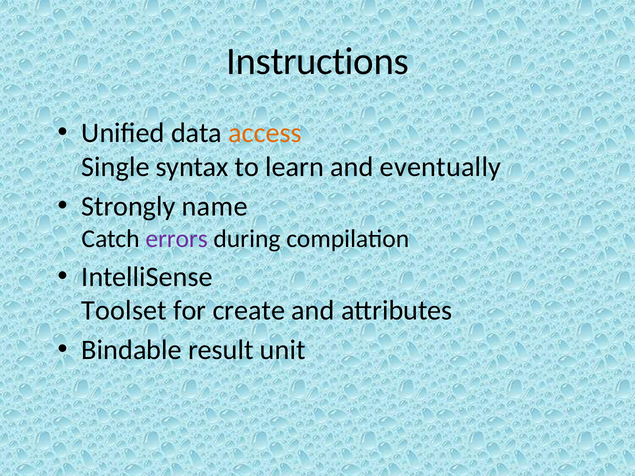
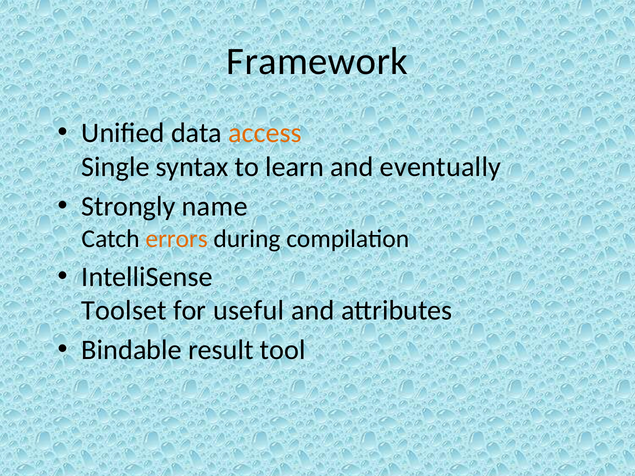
Instructions: Instructions -> Framework
errors colour: purple -> orange
create: create -> useful
unit: unit -> tool
